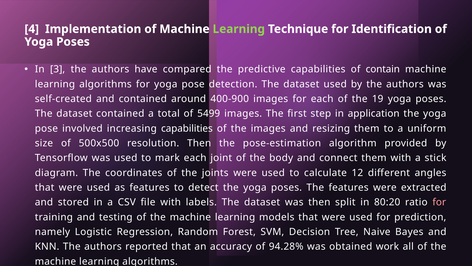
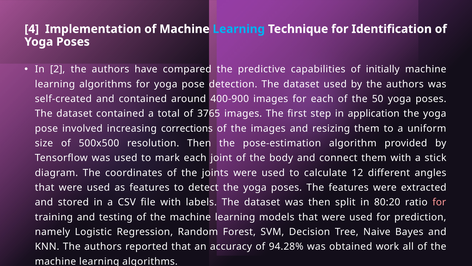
Learning at (239, 29) colour: light green -> light blue
3: 3 -> 2
contain: contain -> initially
19: 19 -> 50
5499: 5499 -> 3765
increasing capabilities: capabilities -> corrections
